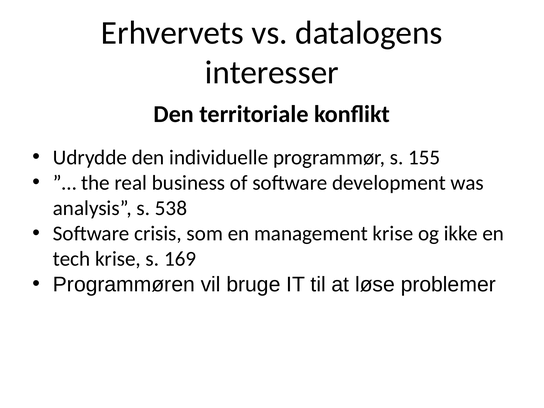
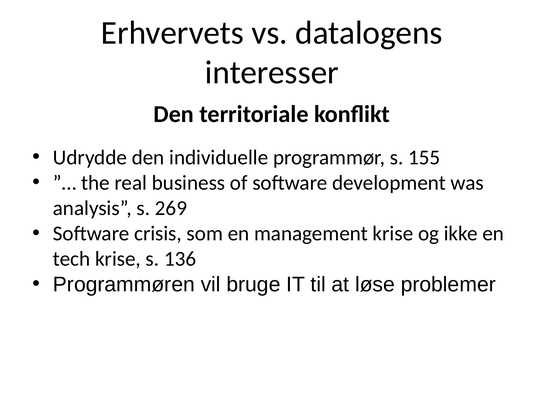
538: 538 -> 269
169: 169 -> 136
